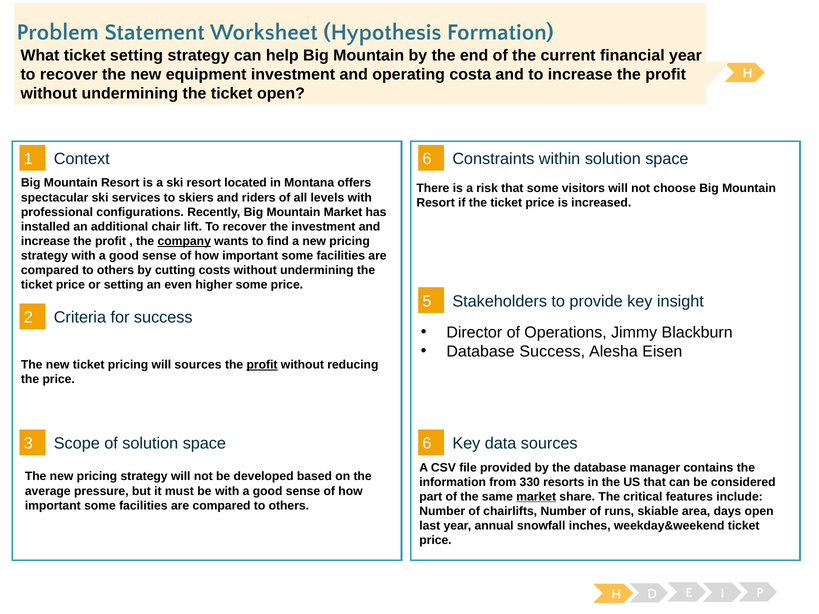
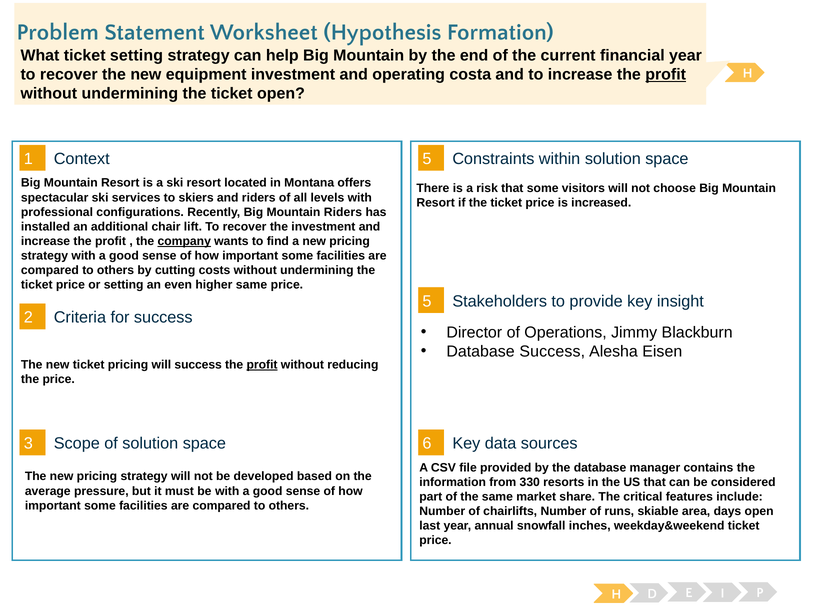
profit at (666, 74) underline: none -> present
1 6: 6 -> 5
Mountain Market: Market -> Riders
higher some: some -> same
will sources: sources -> success
market at (536, 497) underline: present -> none
